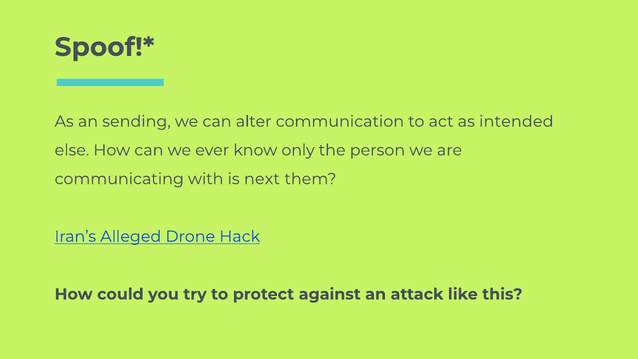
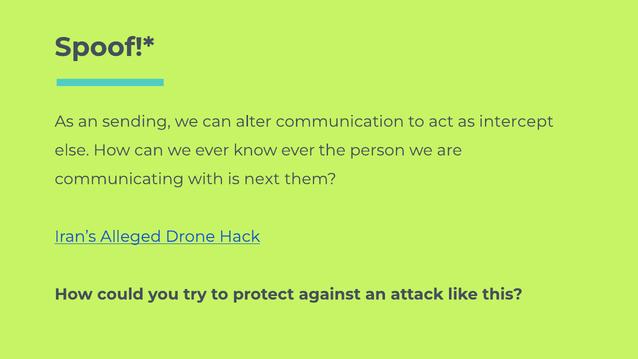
intended: intended -> intercept
know only: only -> ever
